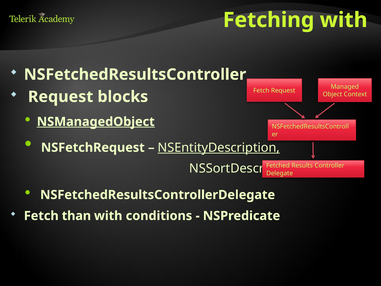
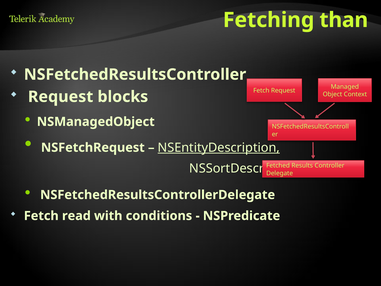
Fetching with: with -> than
NSManagedObject underline: present -> none
than: than -> read
